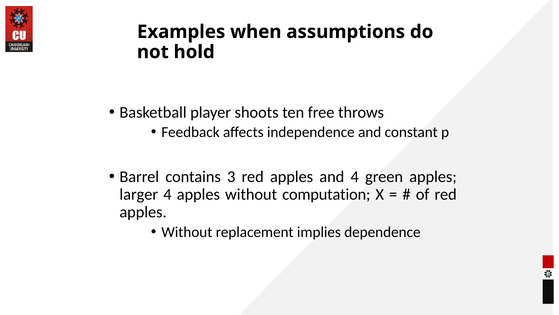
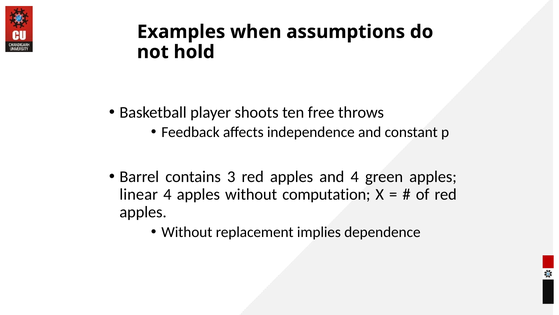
larger: larger -> linear
